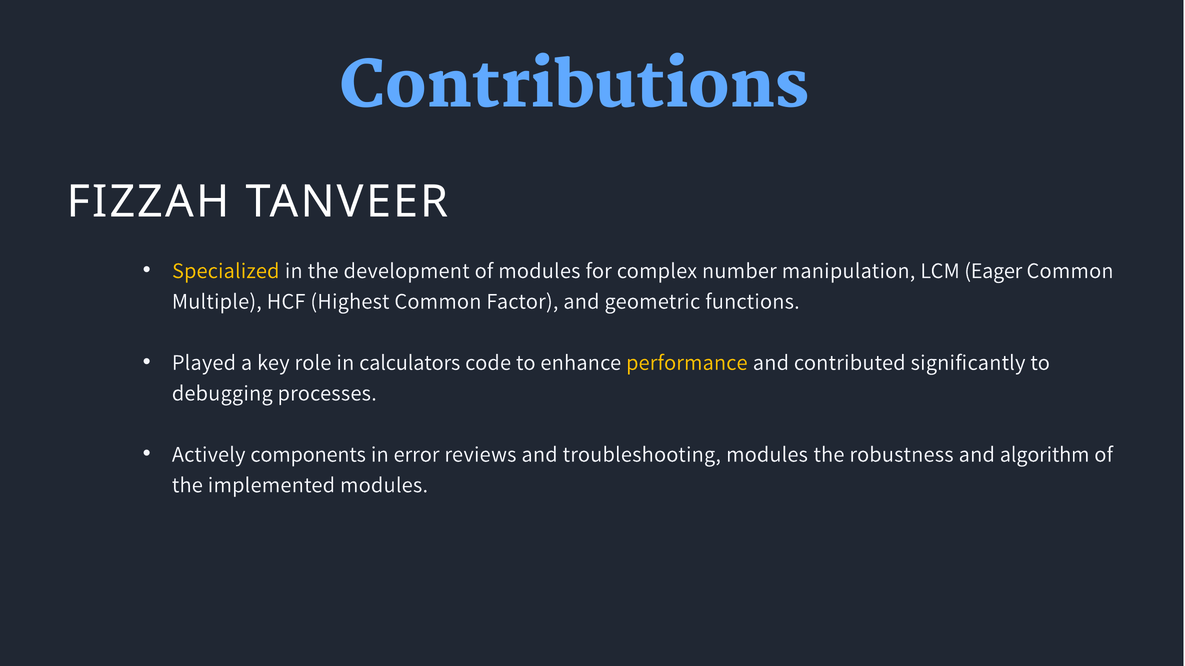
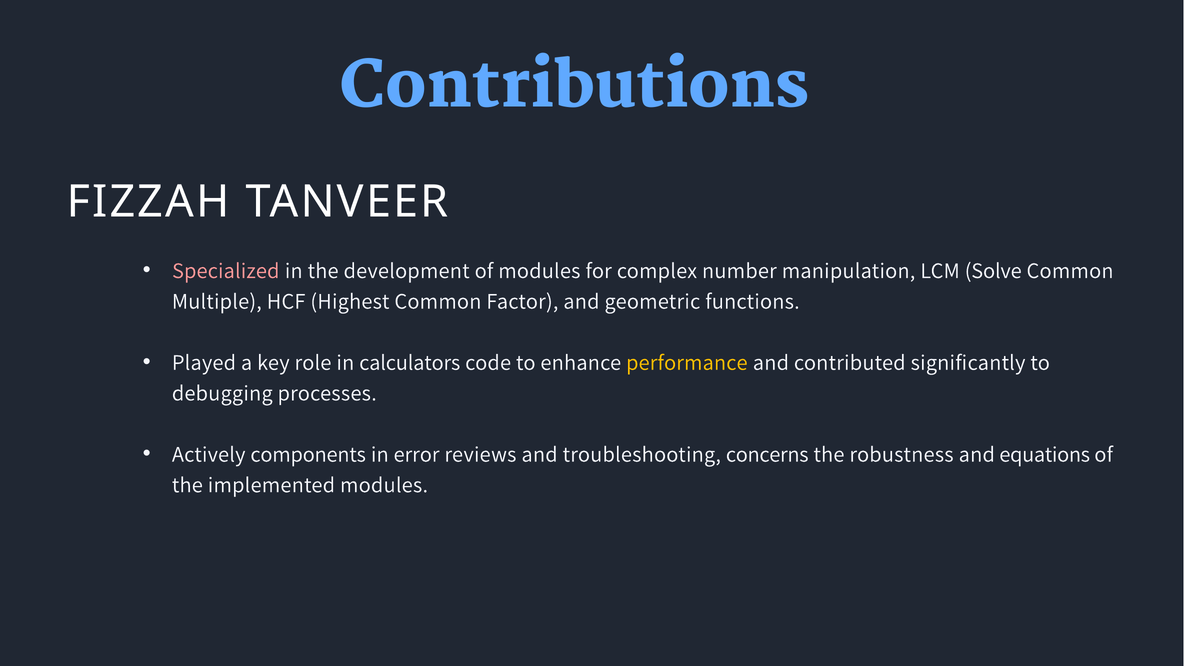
Specialized colour: yellow -> pink
Eager: Eager -> Solve
troubleshooting modules: modules -> concerns
algorithm: algorithm -> equations
